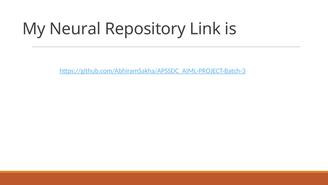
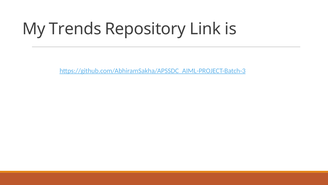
Neural: Neural -> Trends
